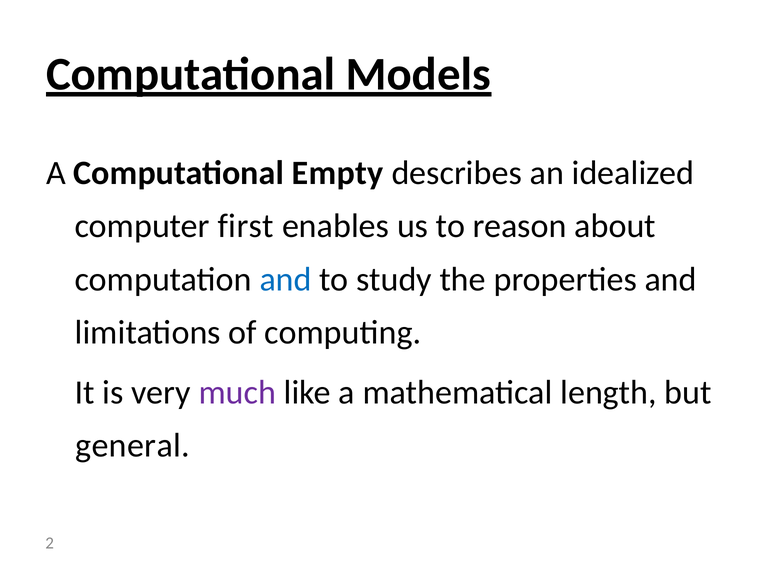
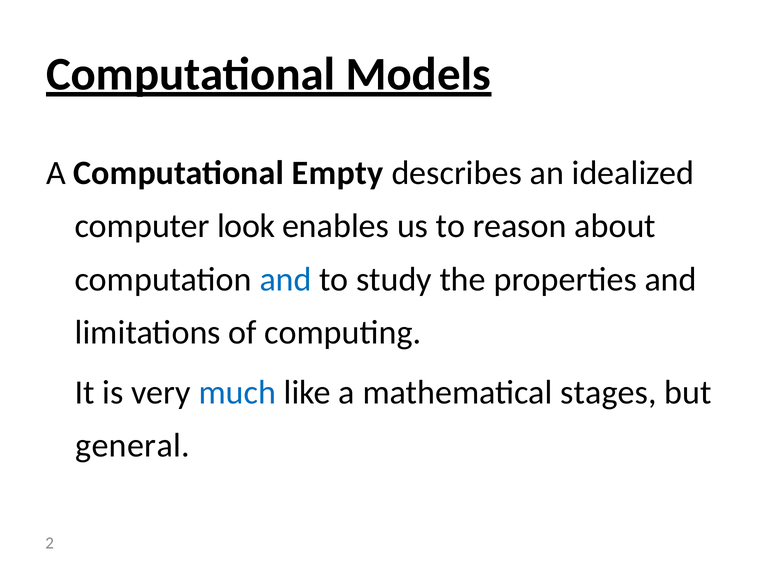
first: first -> look
much colour: purple -> blue
length: length -> stages
